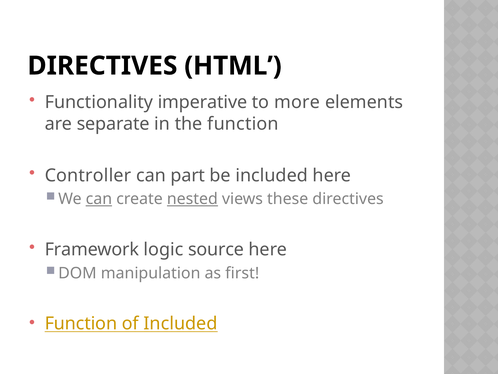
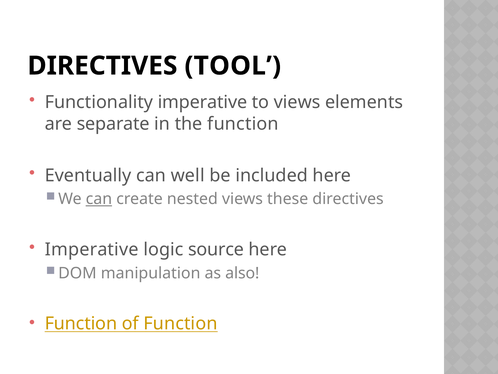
HTML: HTML -> TOOL
to more: more -> views
Controller: Controller -> Eventually
part: part -> well
nested underline: present -> none
Framework at (92, 249): Framework -> Imperative
first: first -> also
of Included: Included -> Function
